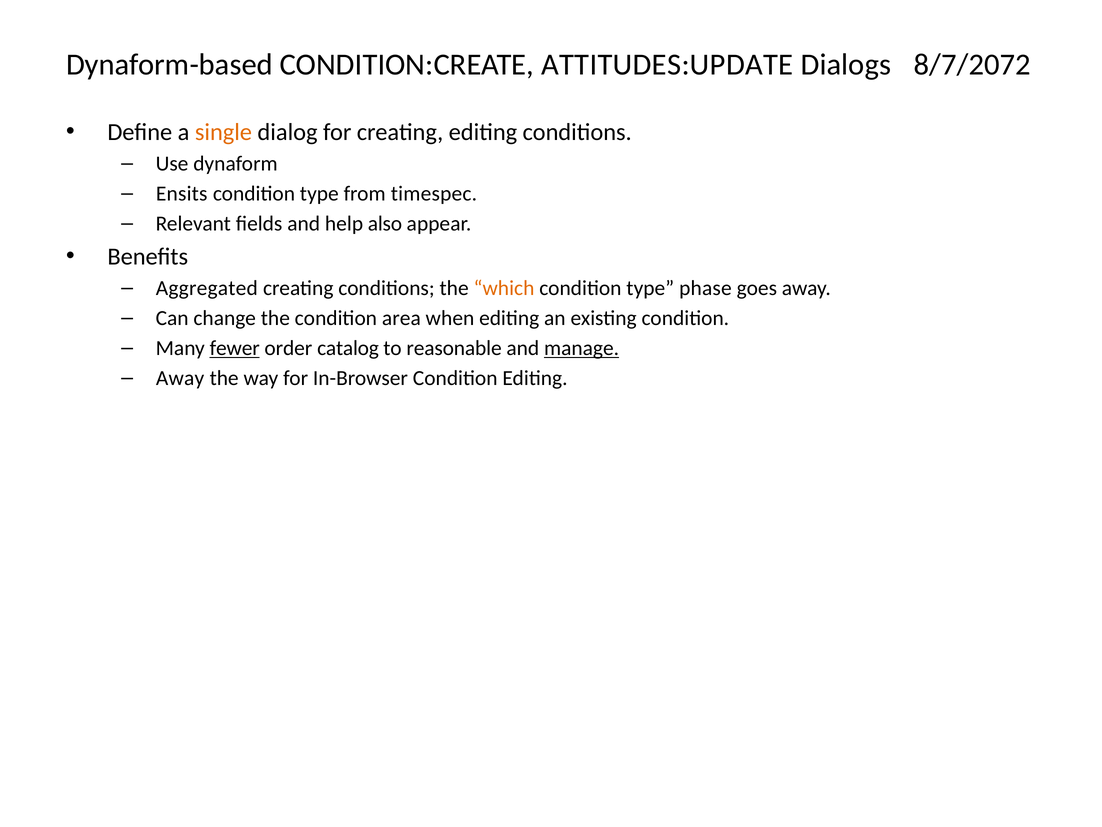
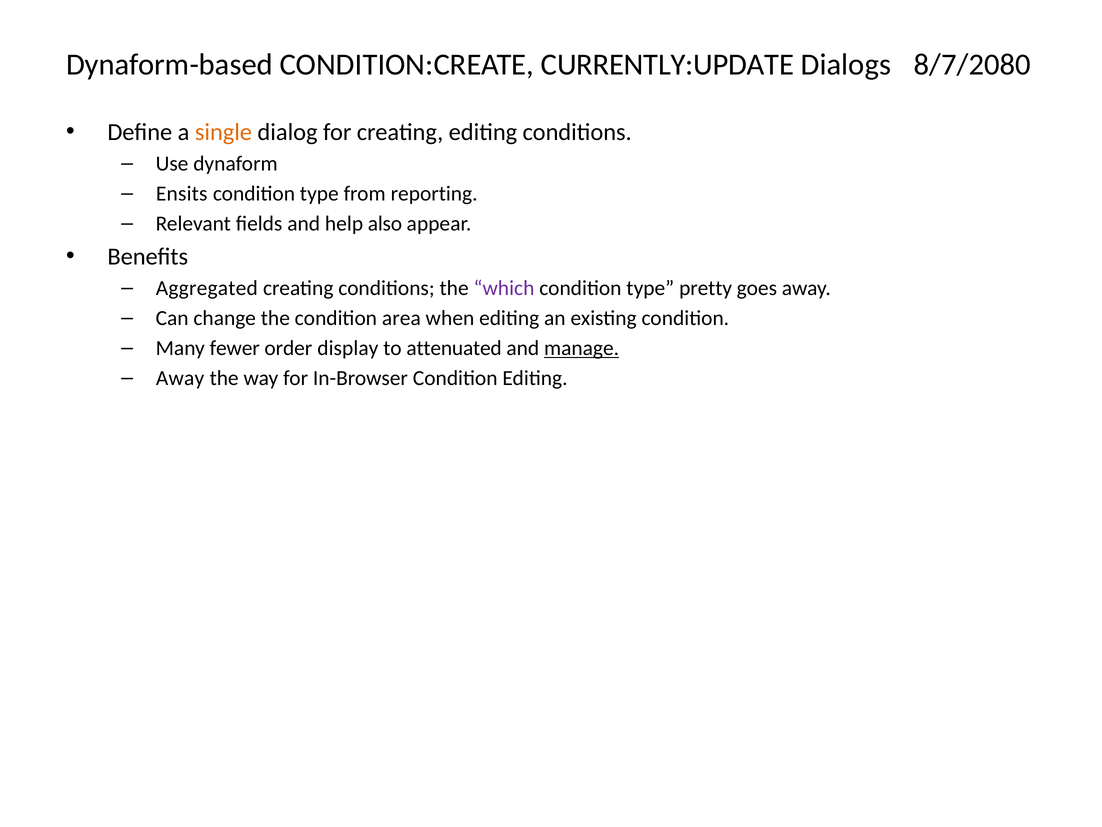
ATTITUDES:UPDATE: ATTITUDES:UPDATE -> CURRENTLY:UPDATE
8/7/2072: 8/7/2072 -> 8/7/2080
timespec: timespec -> reporting
which colour: orange -> purple
phase: phase -> pretty
fewer underline: present -> none
catalog: catalog -> display
reasonable: reasonable -> attenuated
